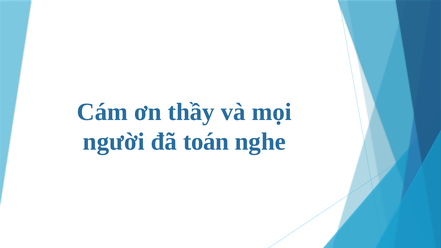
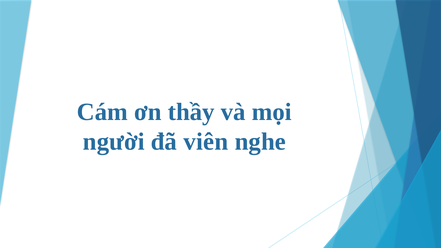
toán: toán -> viên
